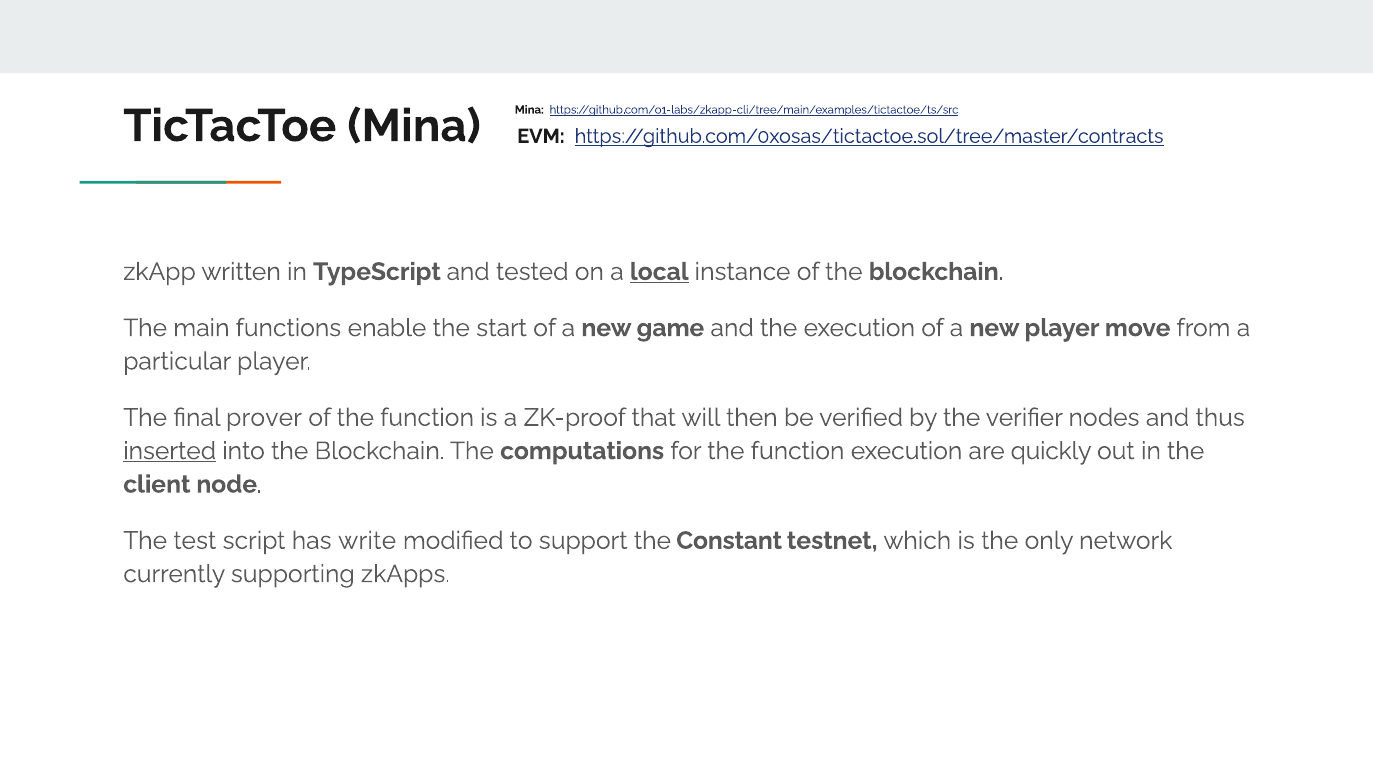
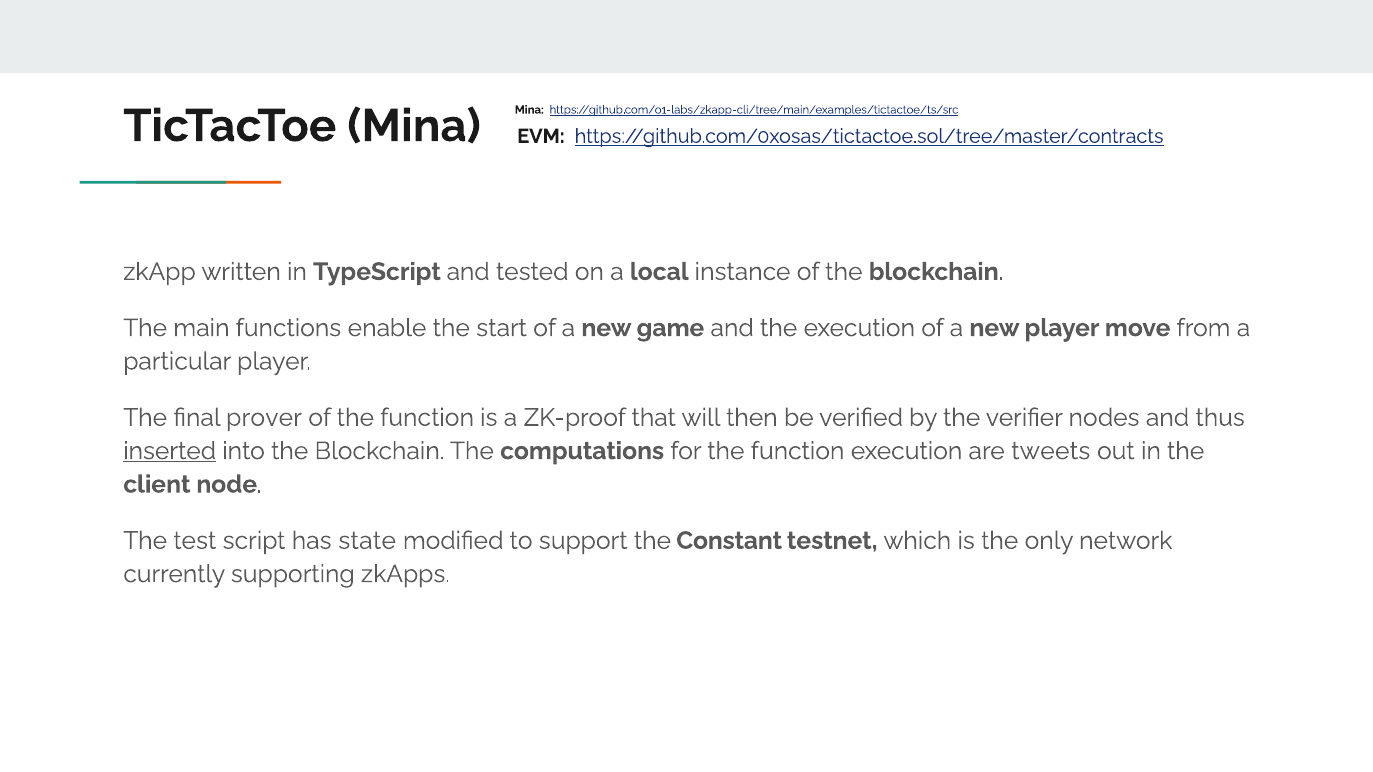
local underline: present -> none
quickly: quickly -> tweets
write: write -> state
